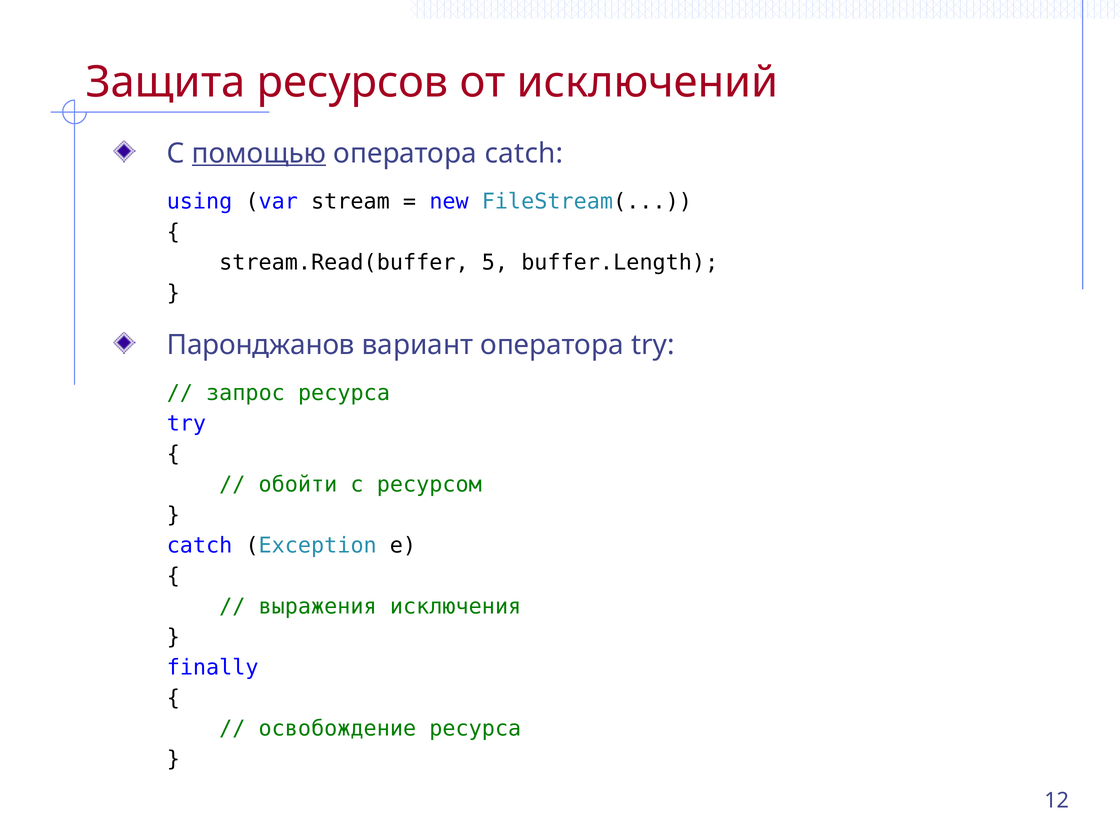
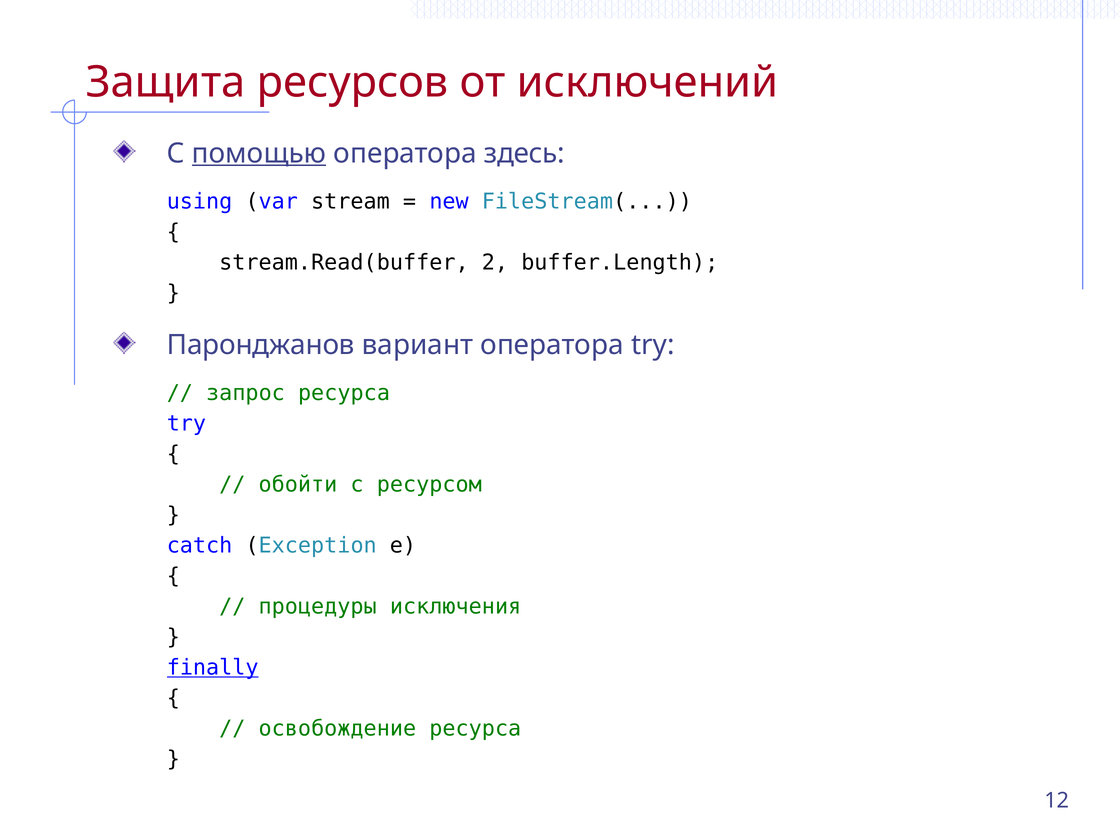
оператора catch: catch -> здесь
5: 5 -> 2
выражения: выражения -> процедуры
finally underline: none -> present
